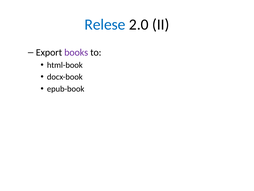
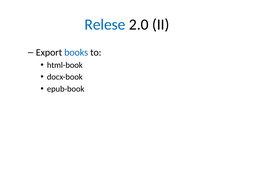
books colour: purple -> blue
